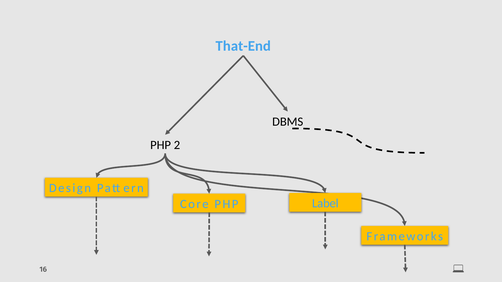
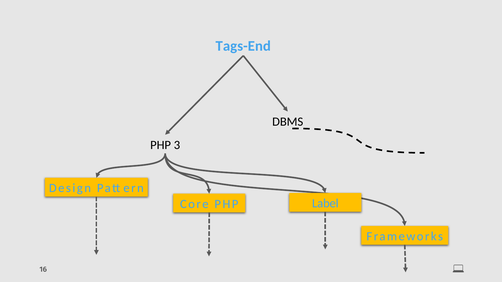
That-End: That-End -> Tags-End
2: 2 -> 3
